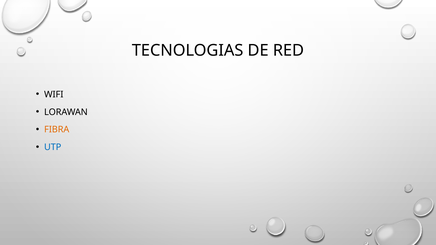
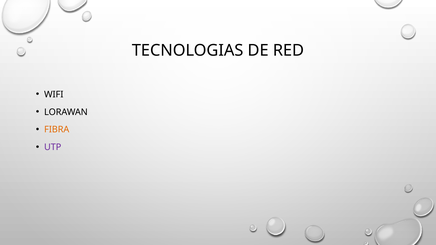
UTP colour: blue -> purple
